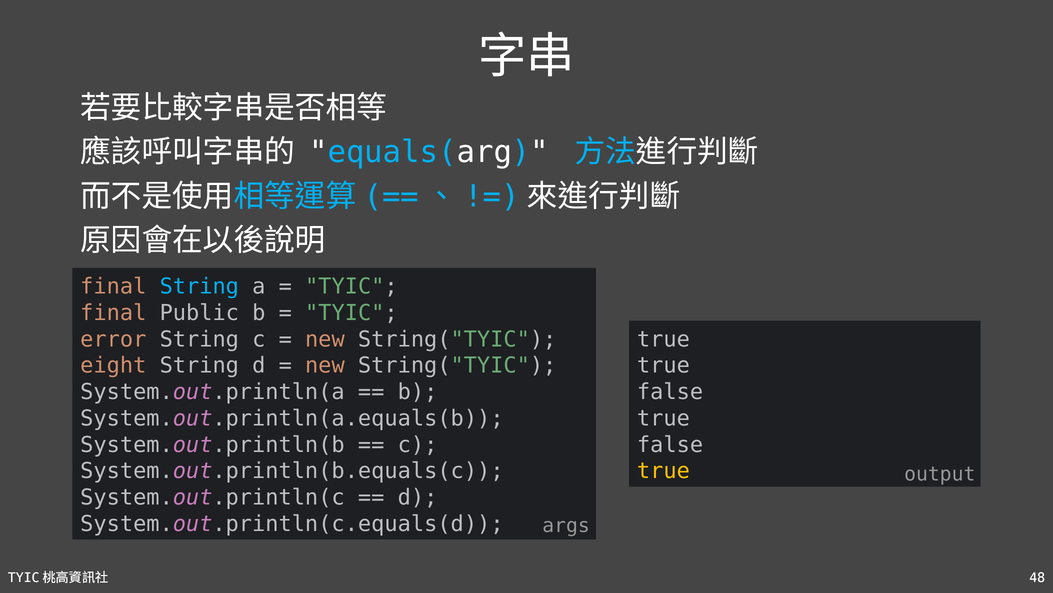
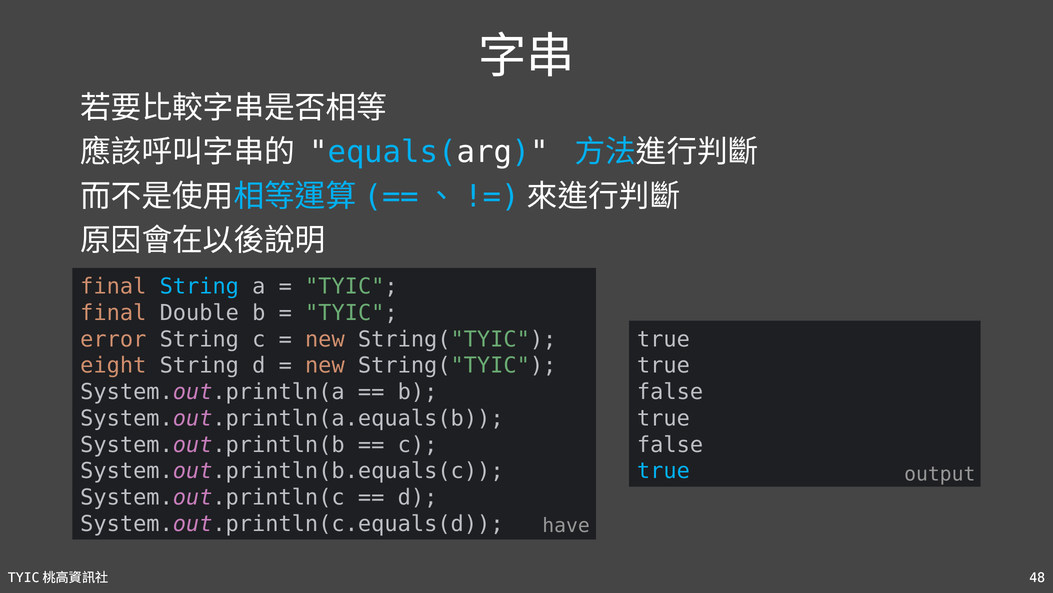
Public: Public -> Double
true at (663, 471) colour: yellow -> light blue
args: args -> have
